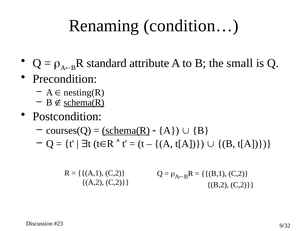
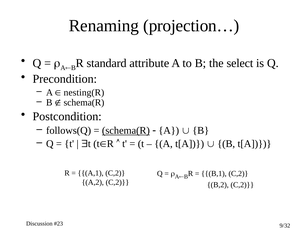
condition…: condition… -> projection…
small: small -> select
schema(R at (84, 103) underline: present -> none
courses(Q: courses(Q -> follows(Q
